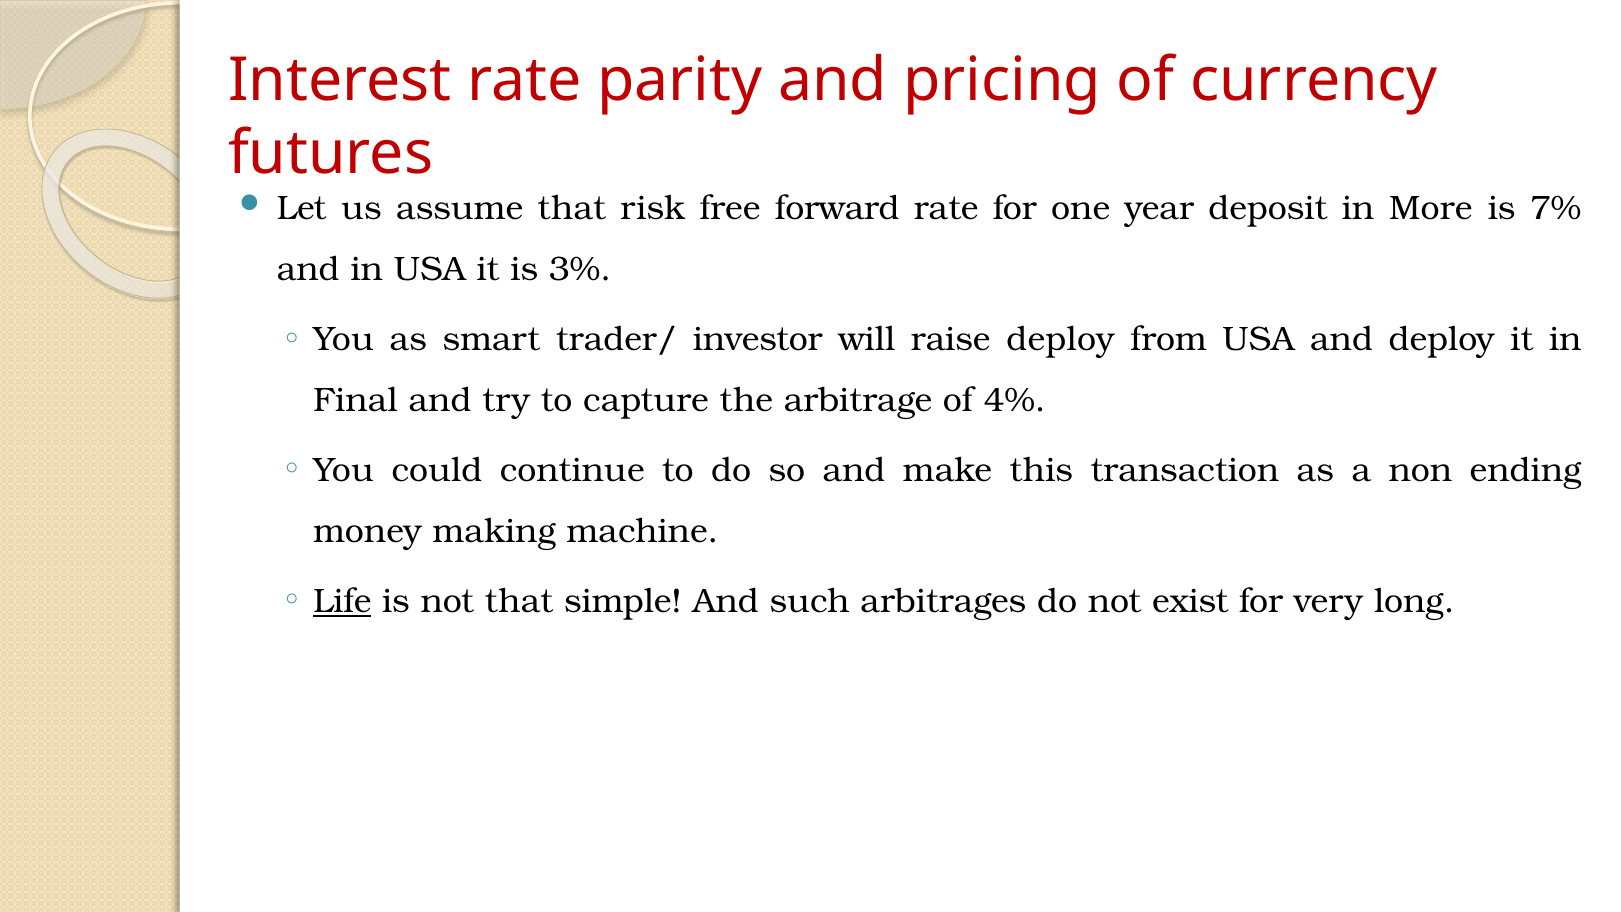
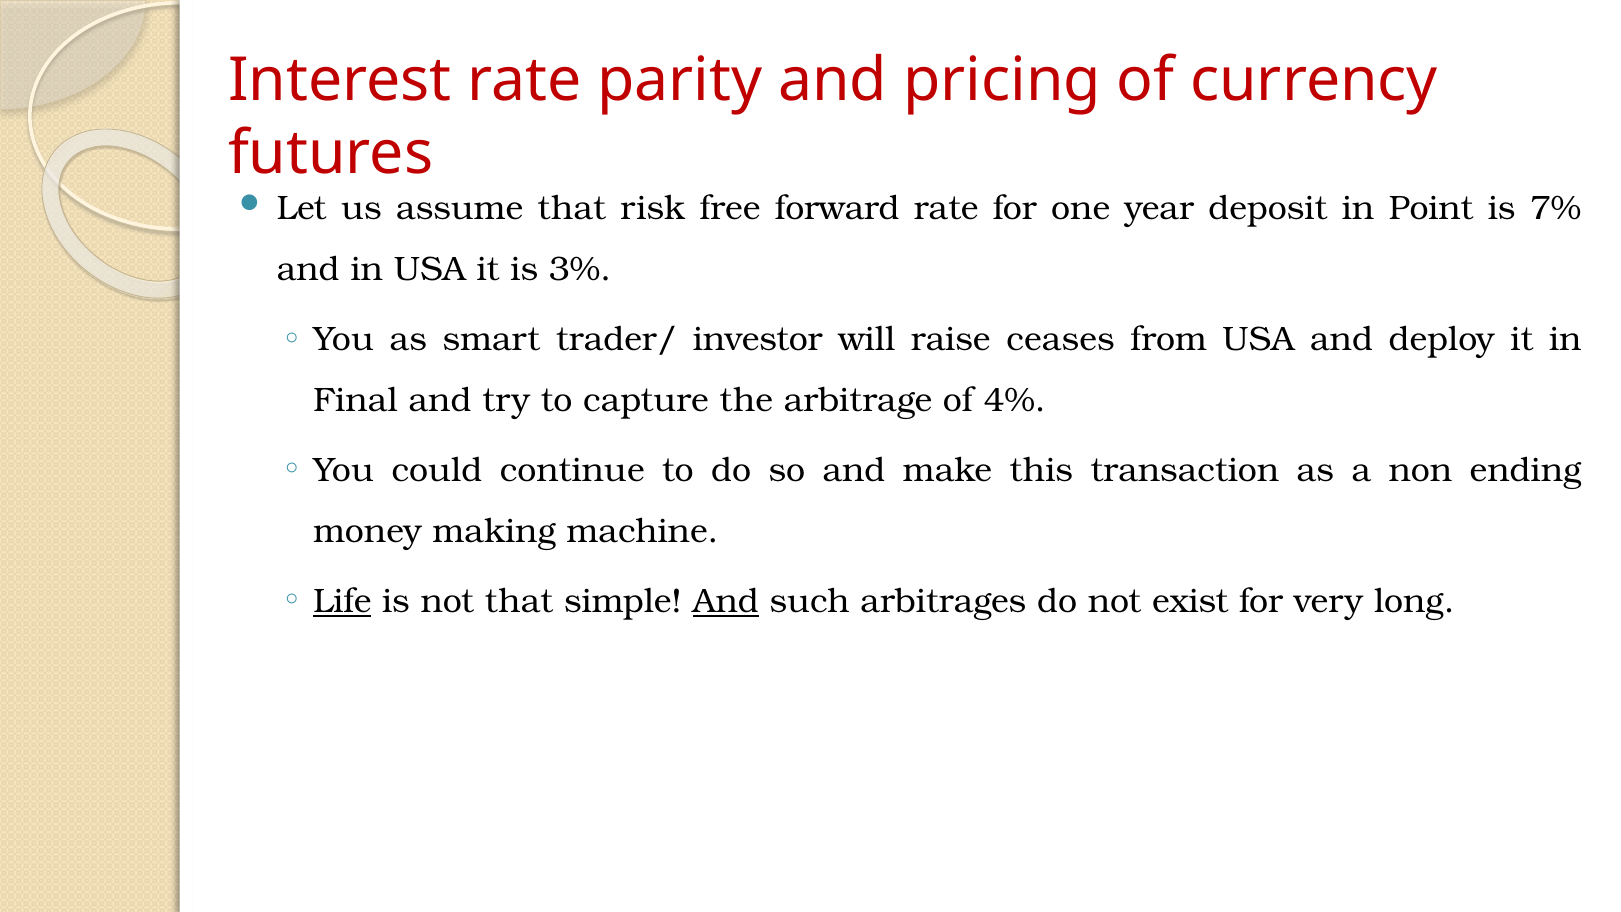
More: More -> Point
raise deploy: deploy -> ceases
And at (726, 601) underline: none -> present
